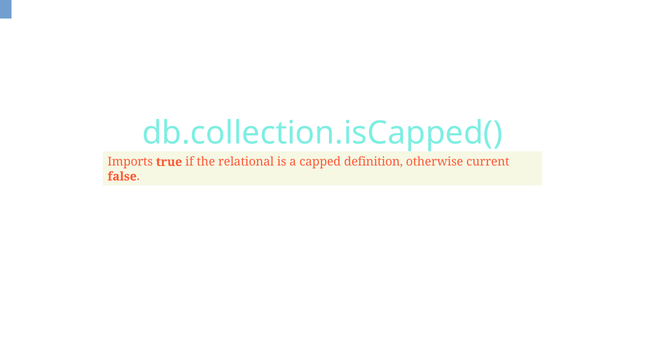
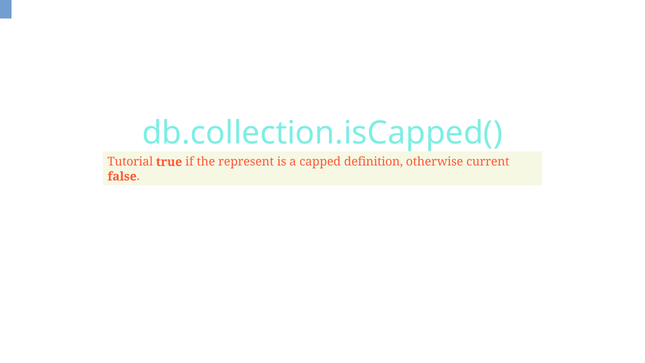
Imports: Imports -> Tutorial
relational: relational -> represent
